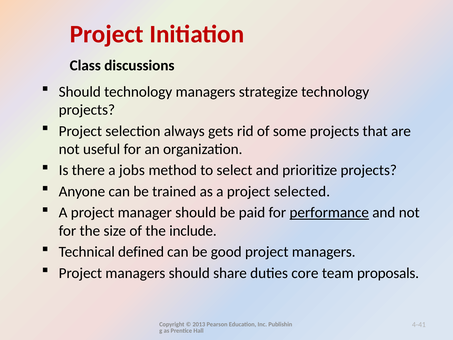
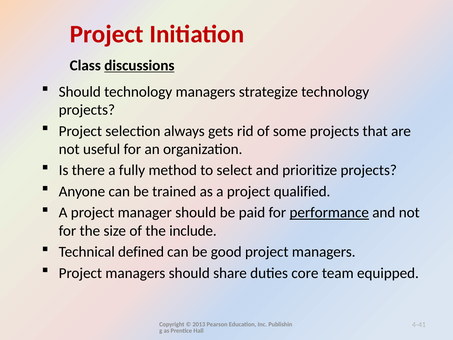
discussions underline: none -> present
jobs: jobs -> fully
selected: selected -> qualified
proposals: proposals -> equipped
